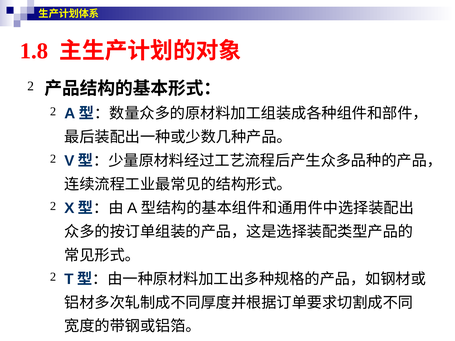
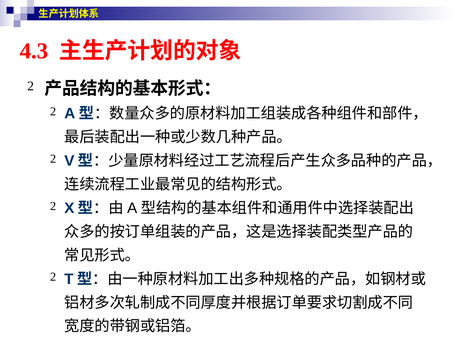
1.8: 1.8 -> 4.3
